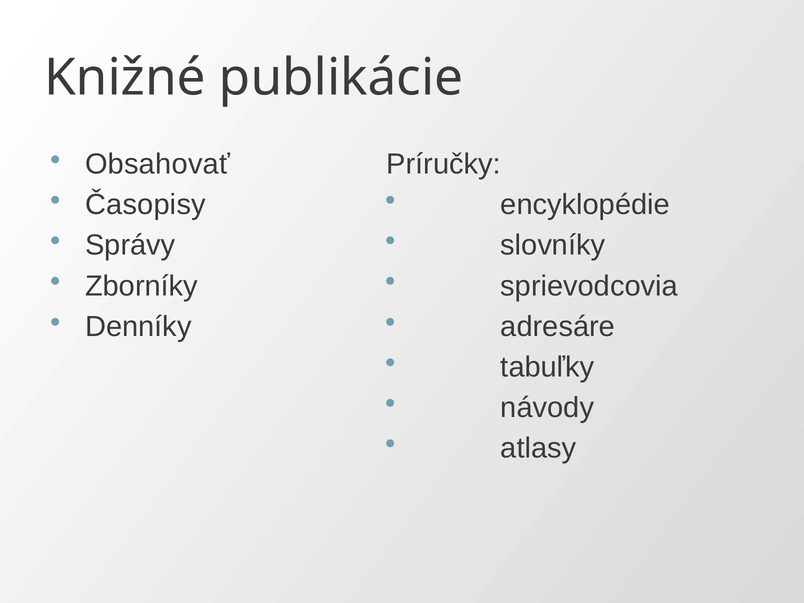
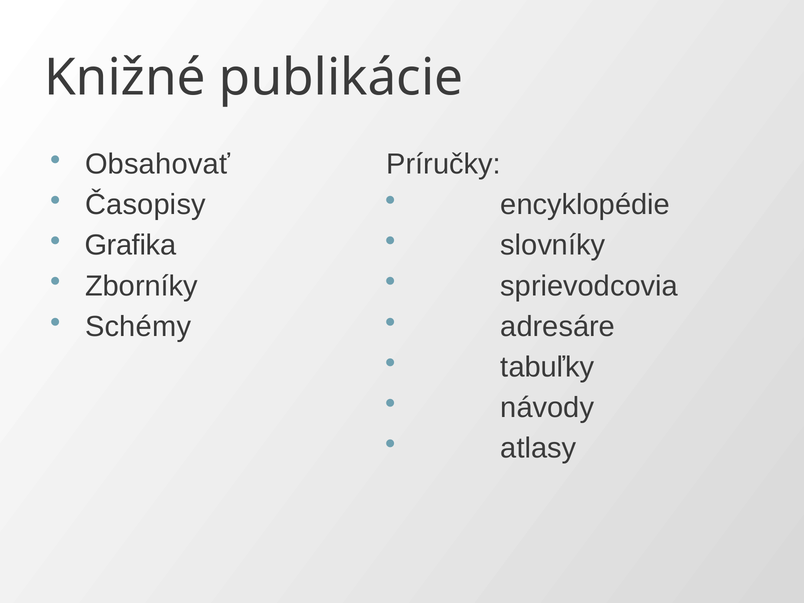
Správy: Správy -> Grafika
Denníky: Denníky -> Schémy
